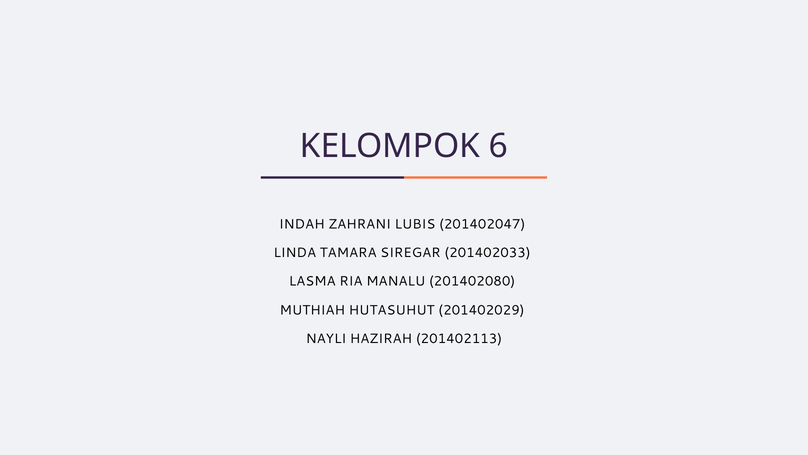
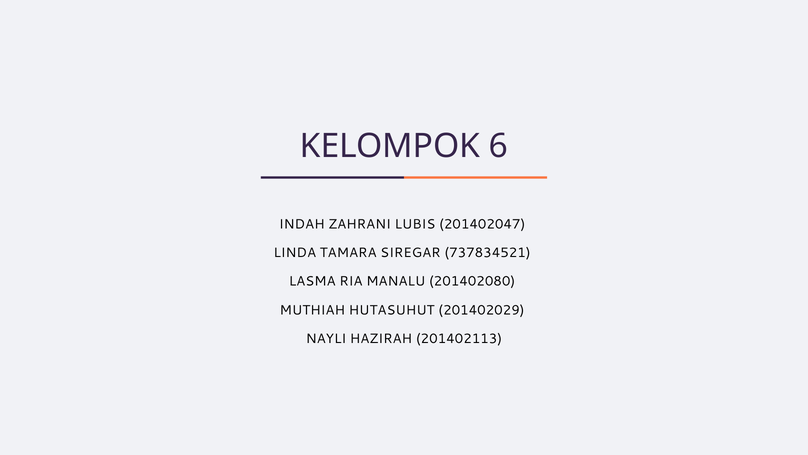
201402033: 201402033 -> 737834521
